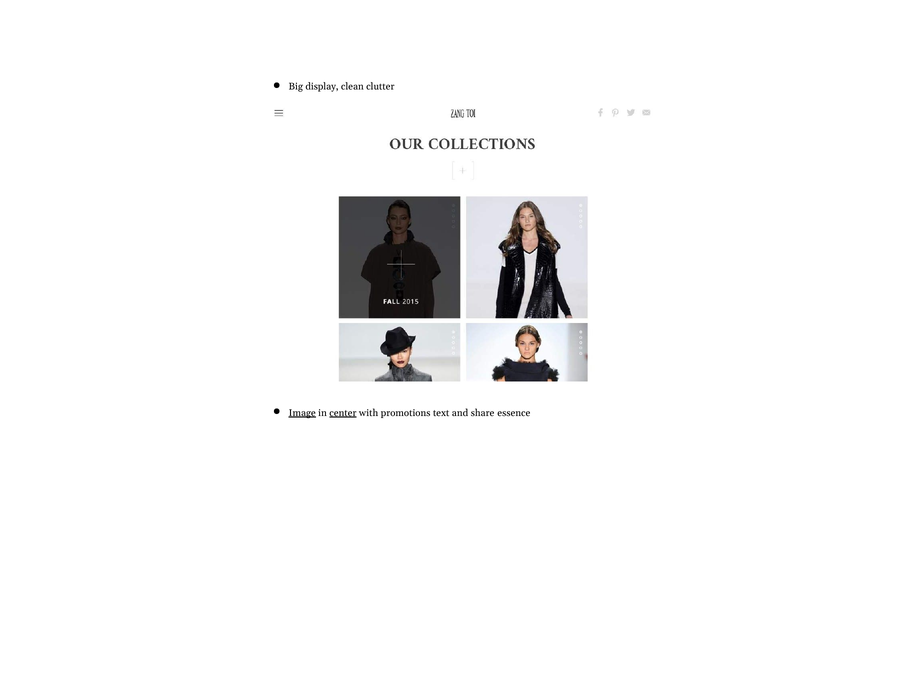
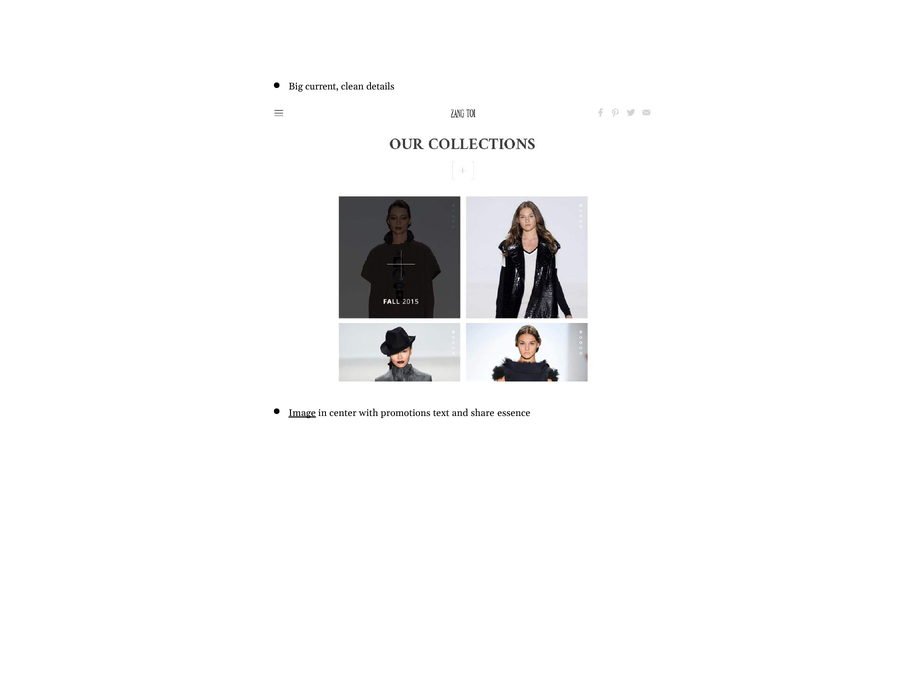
display: display -> current
clutter: clutter -> details
center underline: present -> none
